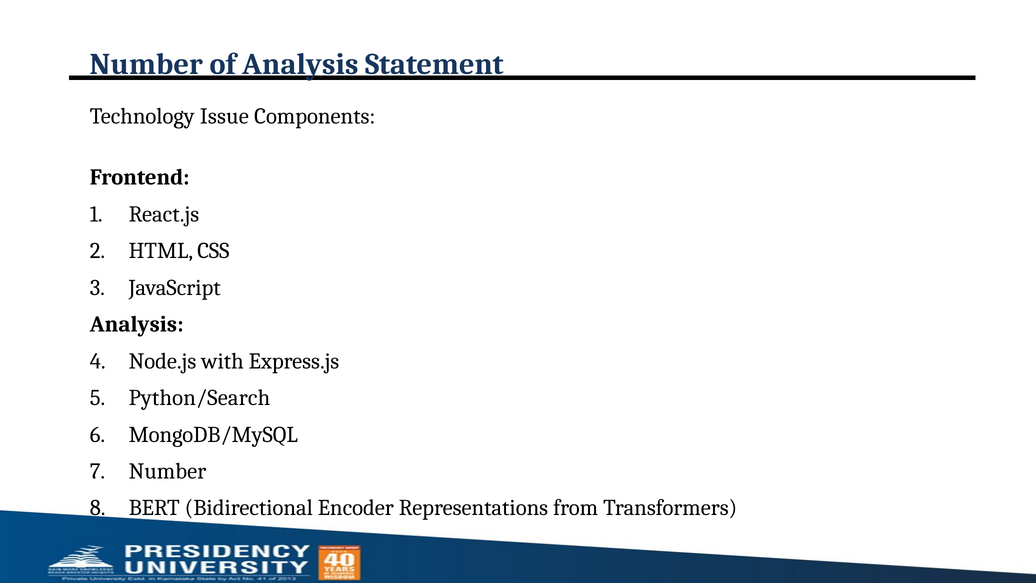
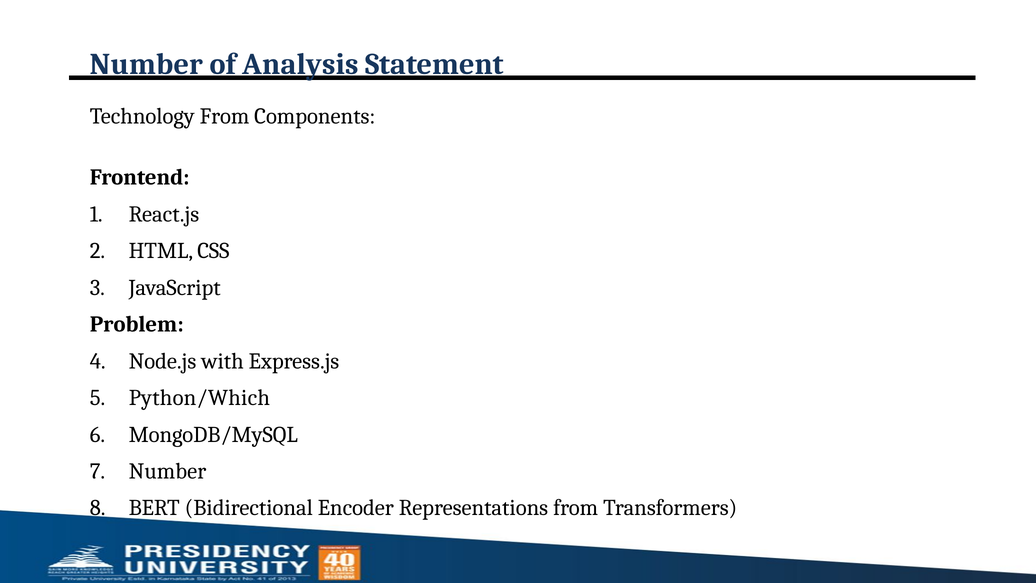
Technology Issue: Issue -> From
Analysis at (137, 324): Analysis -> Problem
Python/Search: Python/Search -> Python/Which
